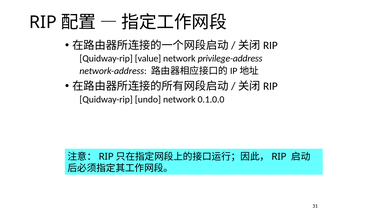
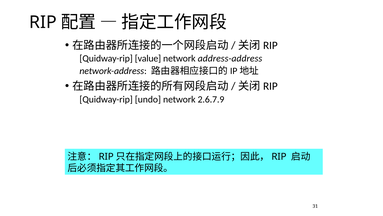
privilege-address: privilege-address -> address-address
0.1.0.0: 0.1.0.0 -> 2.6.7.9
